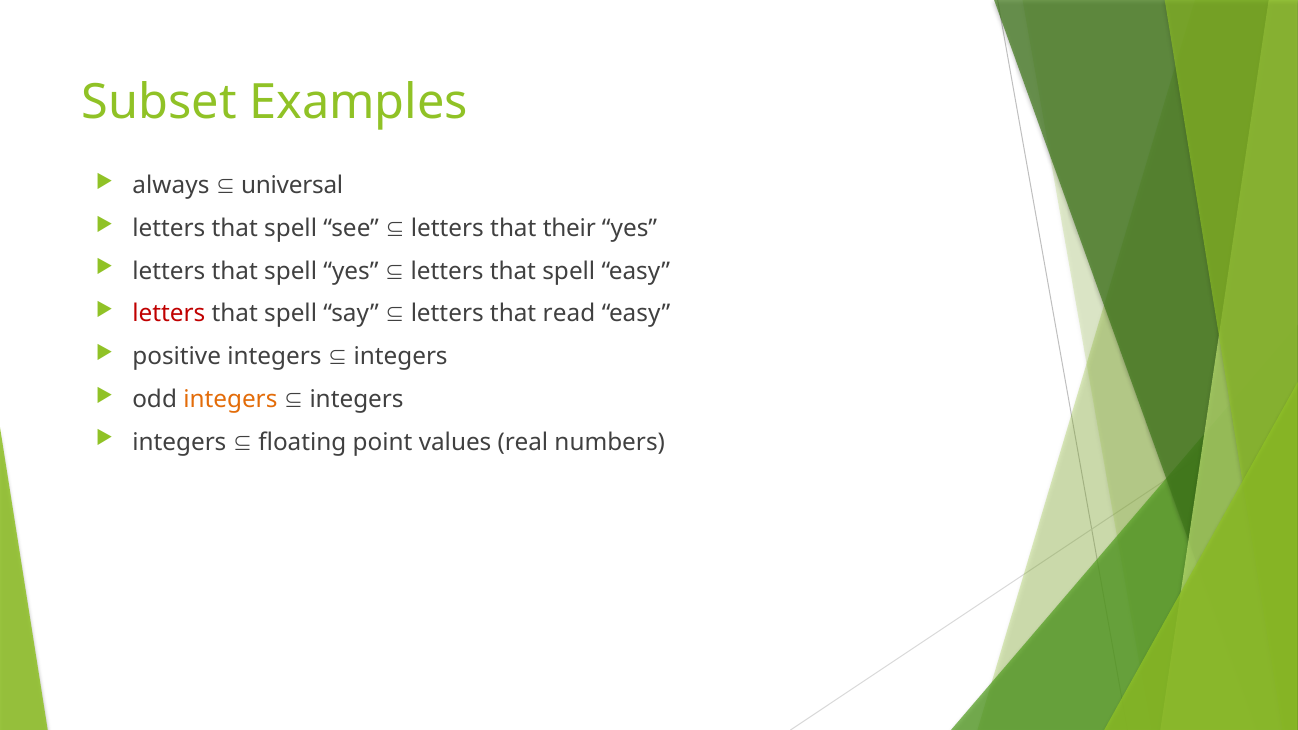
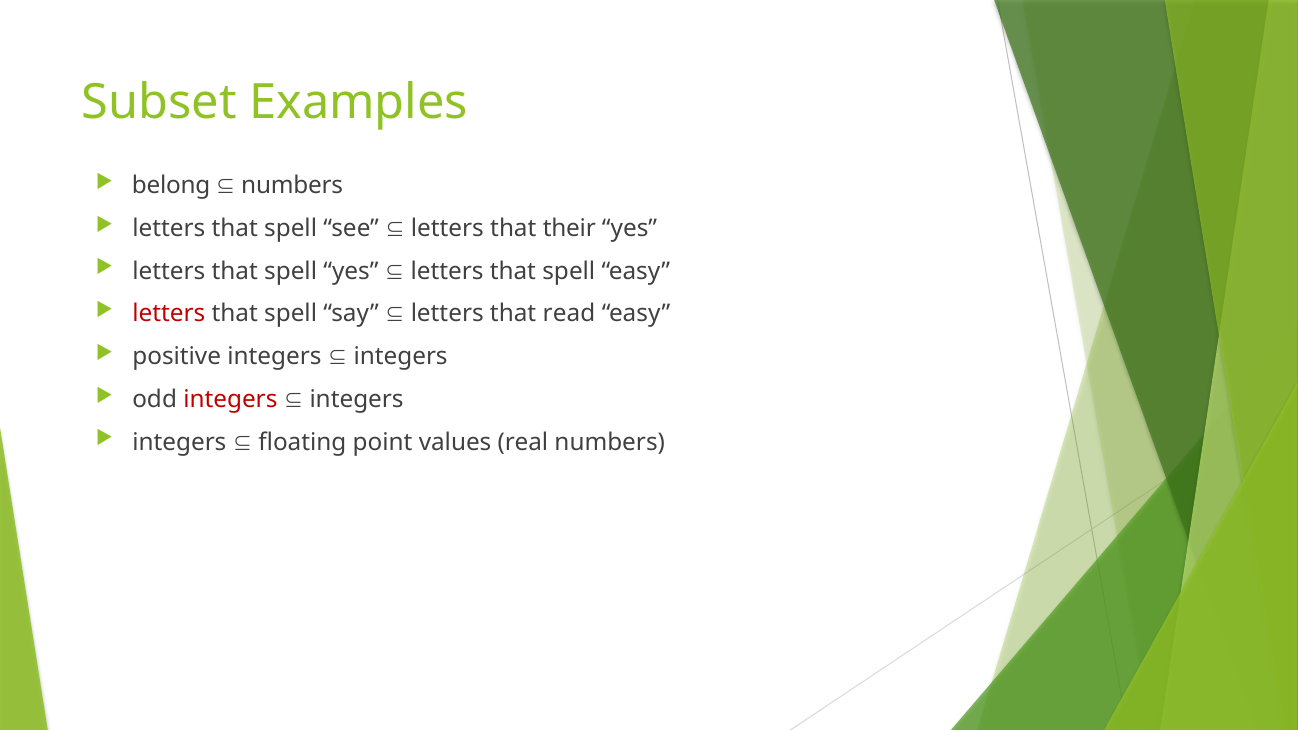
always: always -> belong
universal at (292, 186): universal -> numbers
integers at (230, 399) colour: orange -> red
